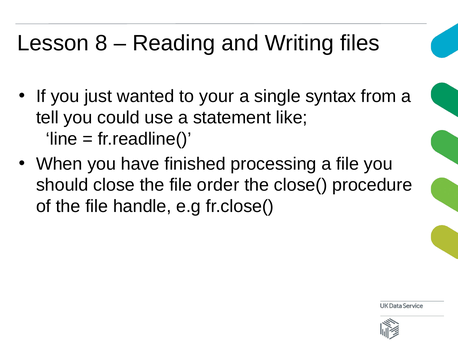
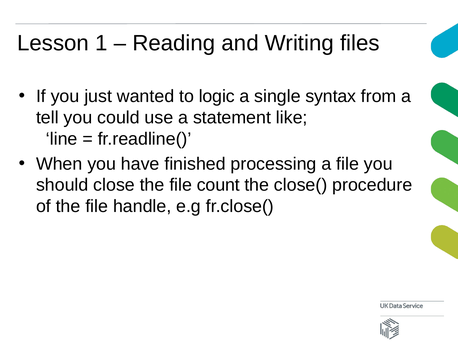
8: 8 -> 1
your: your -> logic
order: order -> count
